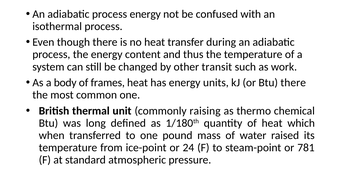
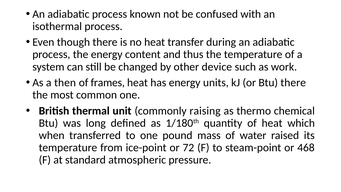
process energy: energy -> known
transit: transit -> device
body: body -> then
24: 24 -> 72
781: 781 -> 468
